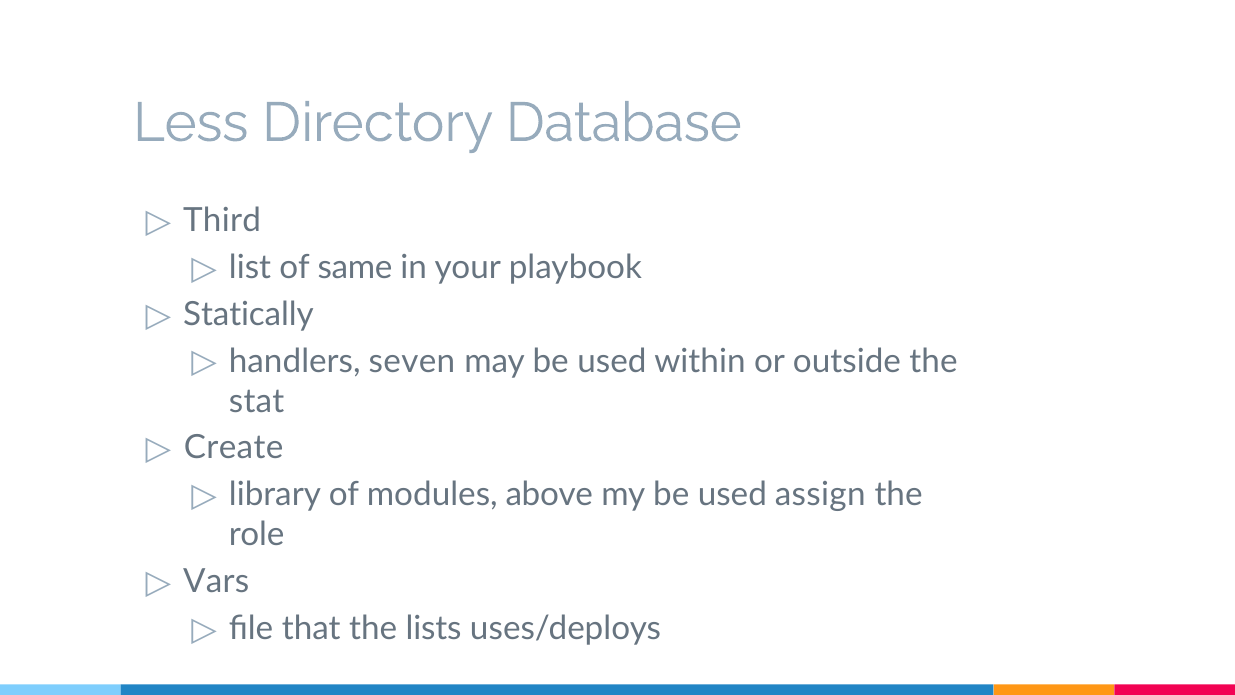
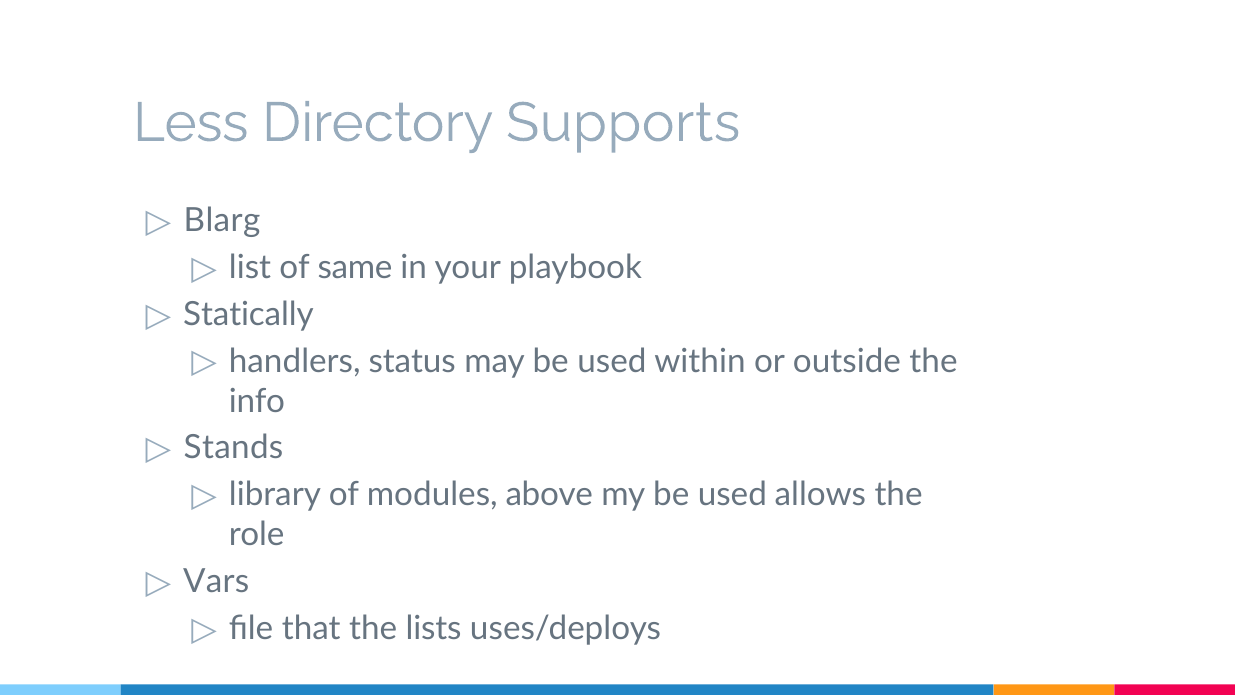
Database: Database -> Supports
Third: Third -> Blarg
seven: seven -> status
stat: stat -> info
Create: Create -> Stands
assign: assign -> allows
